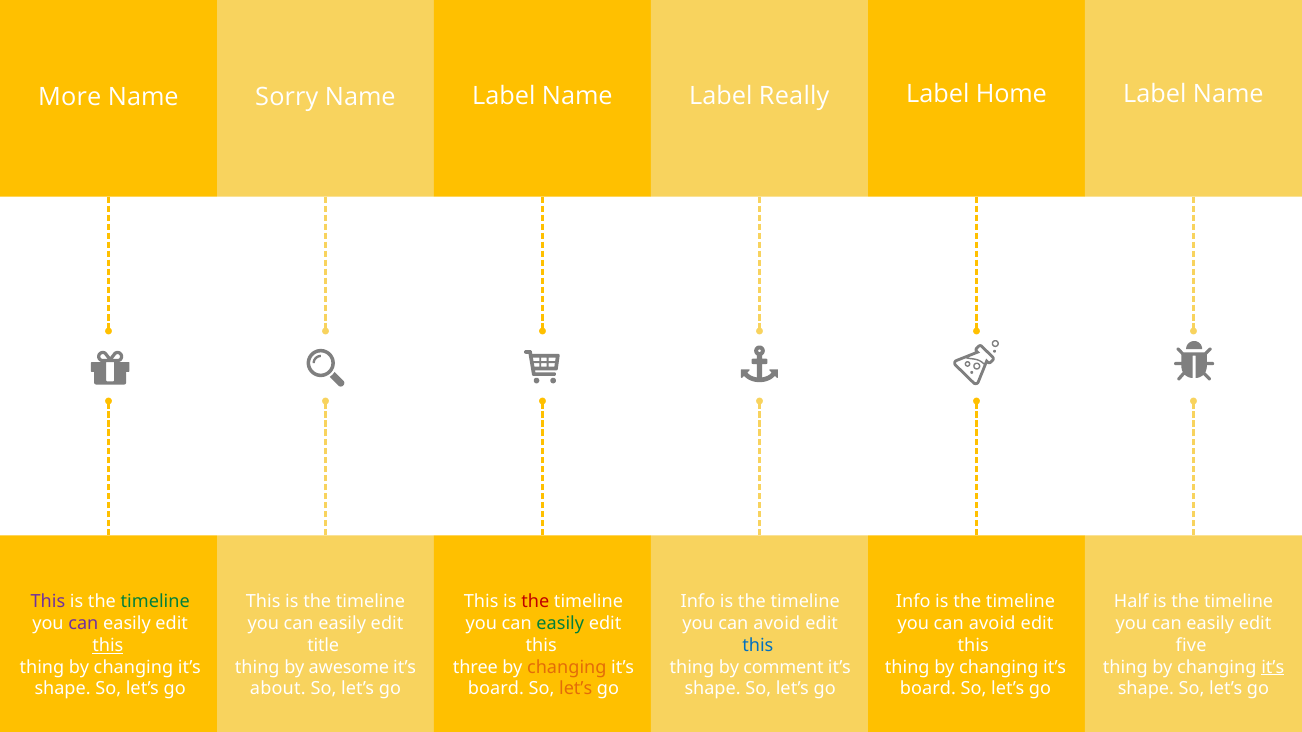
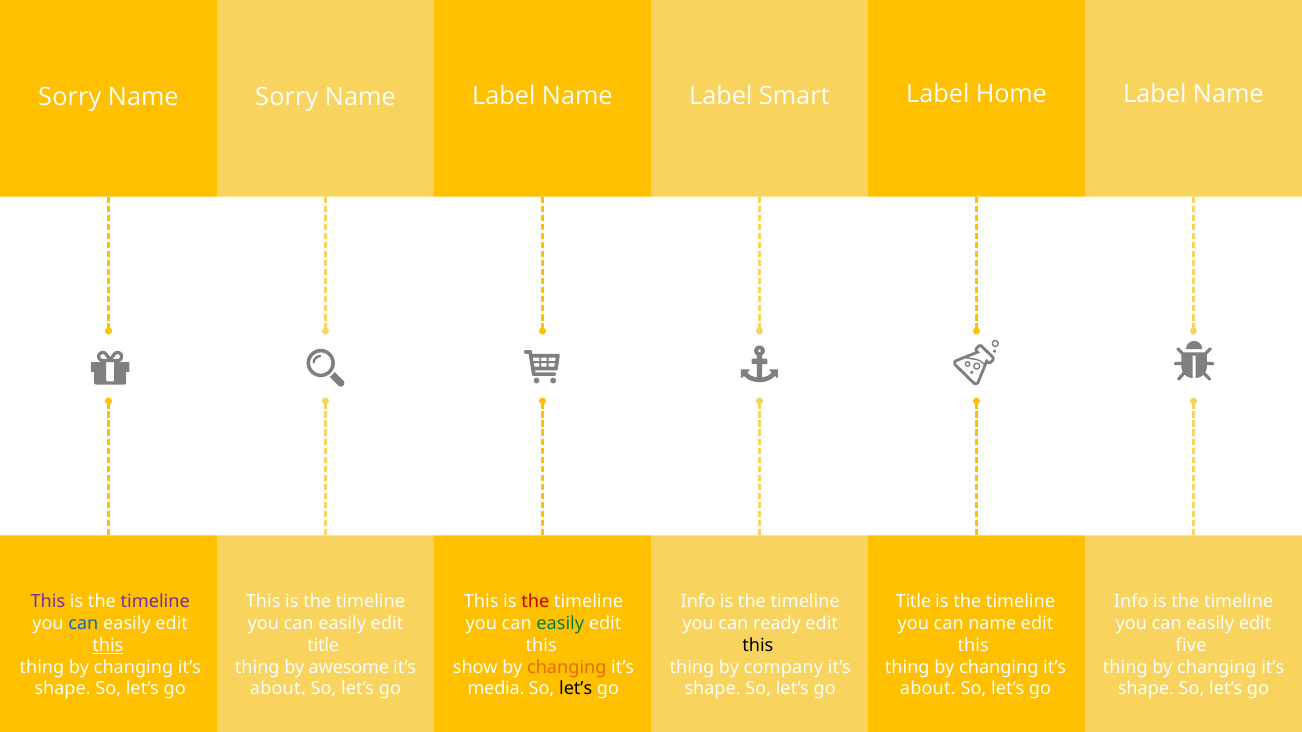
More at (70, 97): More -> Sorry
Really: Really -> Smart
timeline at (155, 602) colour: green -> purple
Info at (913, 602): Info -> Title
Half at (1131, 602): Half -> Info
can at (83, 624) colour: purple -> blue
avoid at (777, 624): avoid -> ready
avoid at (992, 624): avoid -> name
this at (758, 646) colour: blue -> black
three: three -> show
comment: comment -> company
it’s at (1273, 667) underline: present -> none
board at (496, 689): board -> media
let’s at (576, 689) colour: orange -> black
board at (928, 689): board -> about
